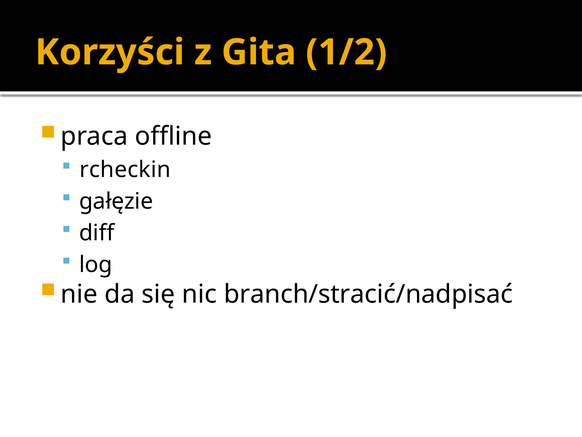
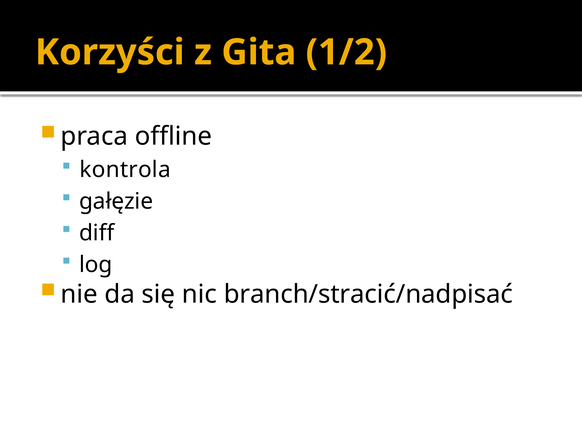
rcheckin: rcheckin -> kontrola
